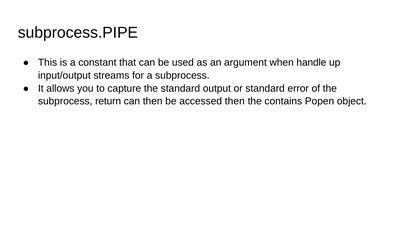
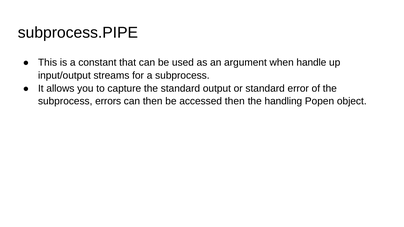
return: return -> errors
contains: contains -> handling
